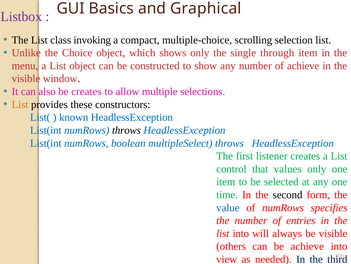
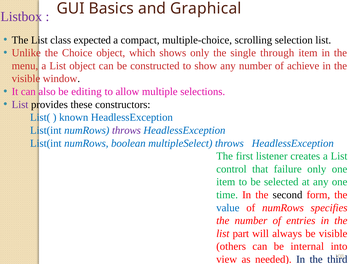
invoking: invoking -> expected
be creates: creates -> editing
List at (20, 104) colour: orange -> purple
throws at (126, 130) colour: black -> purple
values: values -> failure
list into: into -> part
be achieve: achieve -> internal
